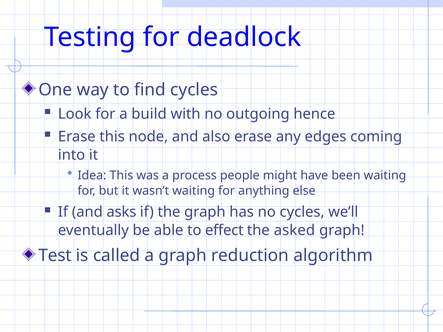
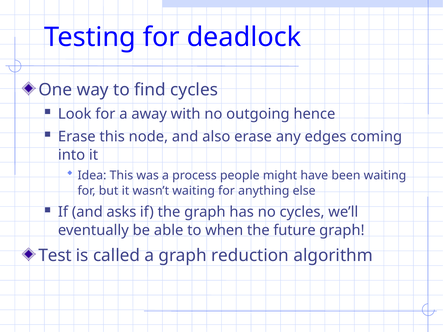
build: build -> away
effect: effect -> when
asked: asked -> future
